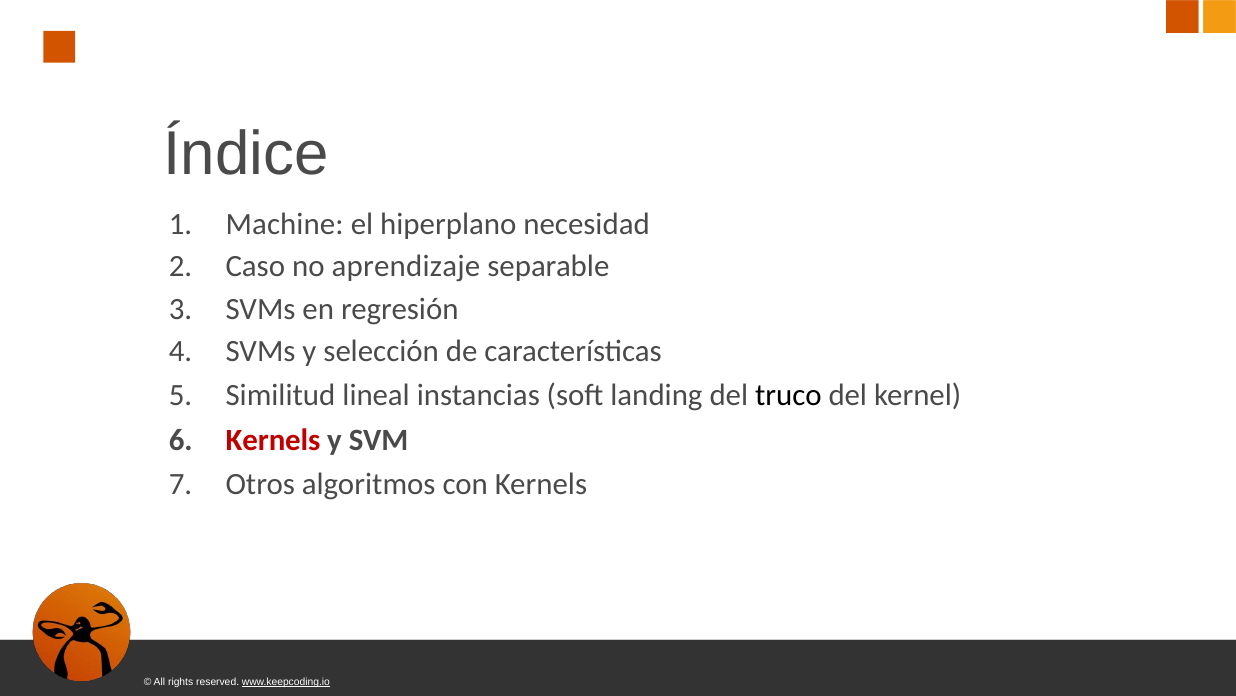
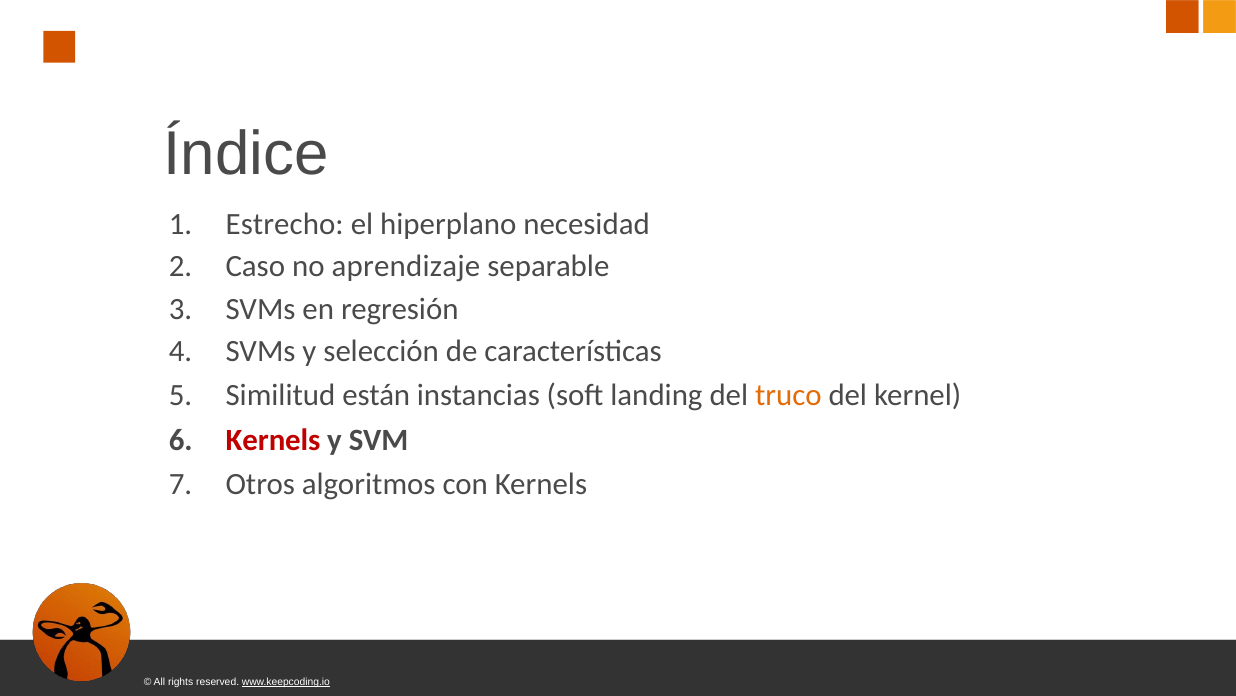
Machine: Machine -> Estrecho
lineal: lineal -> están
truco colour: black -> orange
